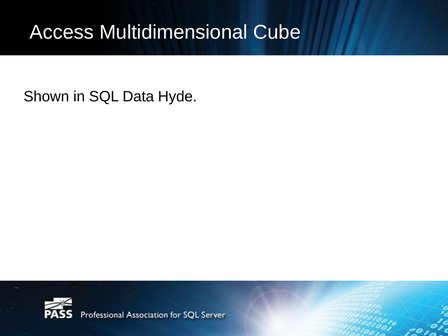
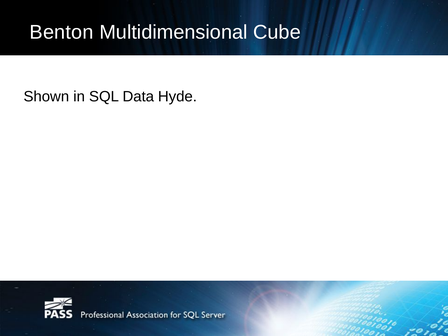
Access: Access -> Benton
